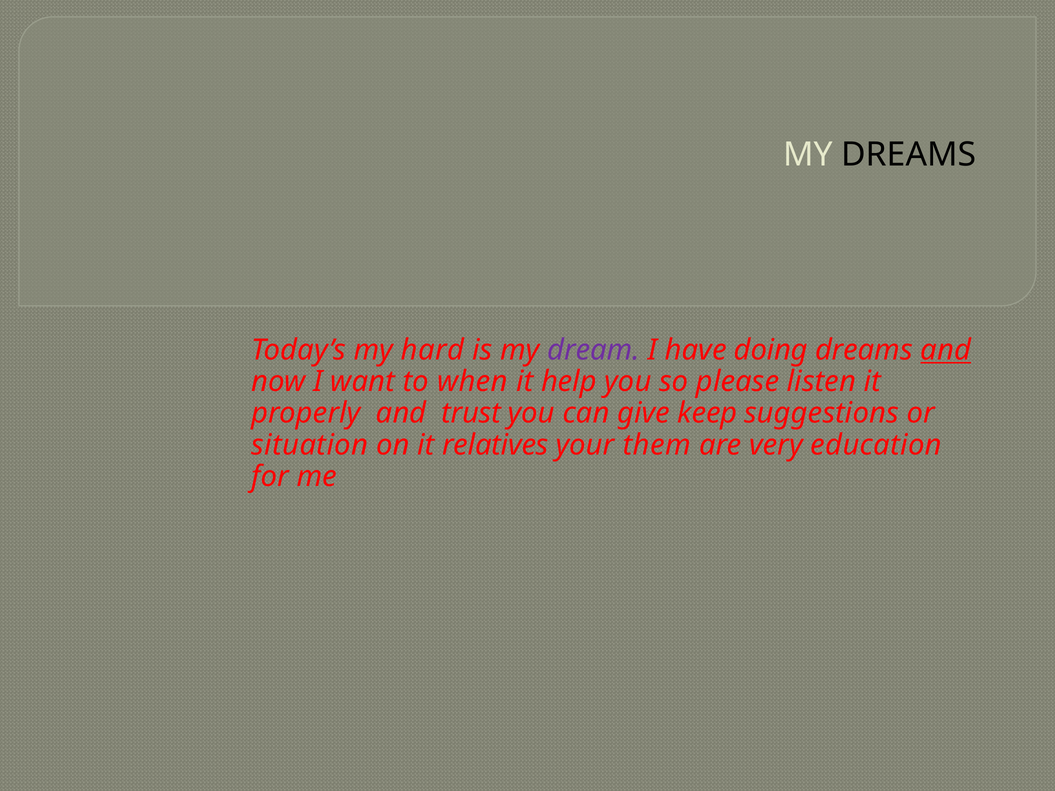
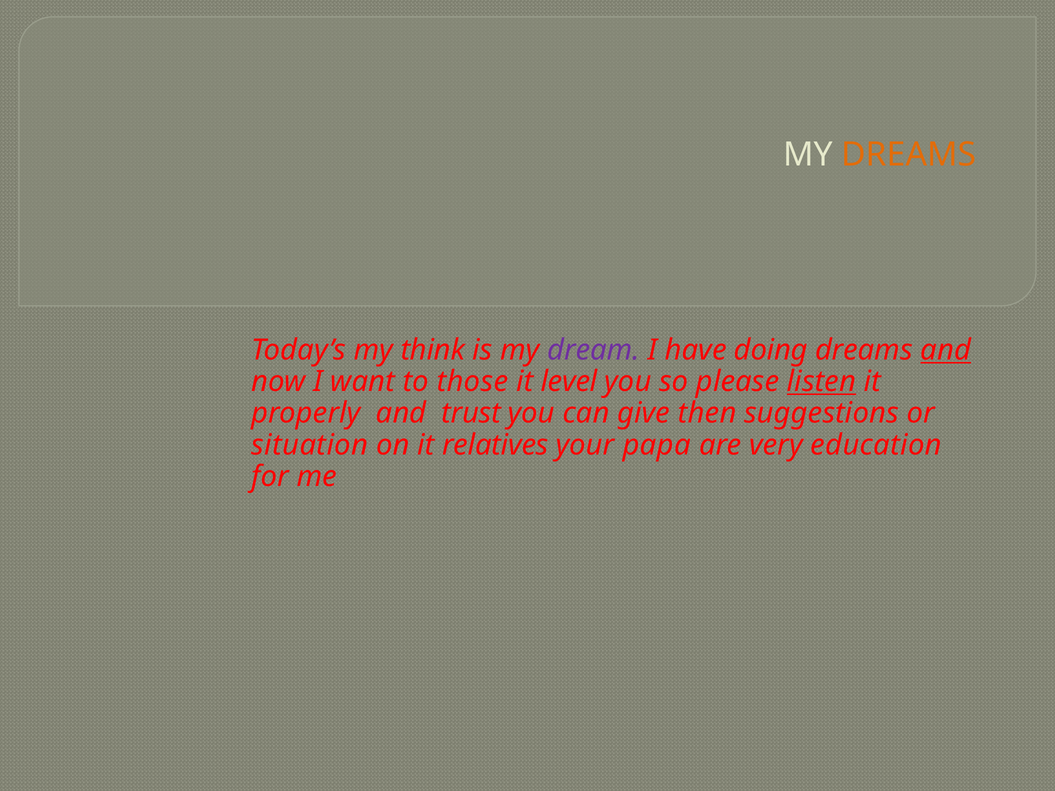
DREAMS at (909, 155) colour: black -> orange
hard: hard -> think
when: when -> those
help: help -> level
listen underline: none -> present
keep: keep -> then
them: them -> papa
